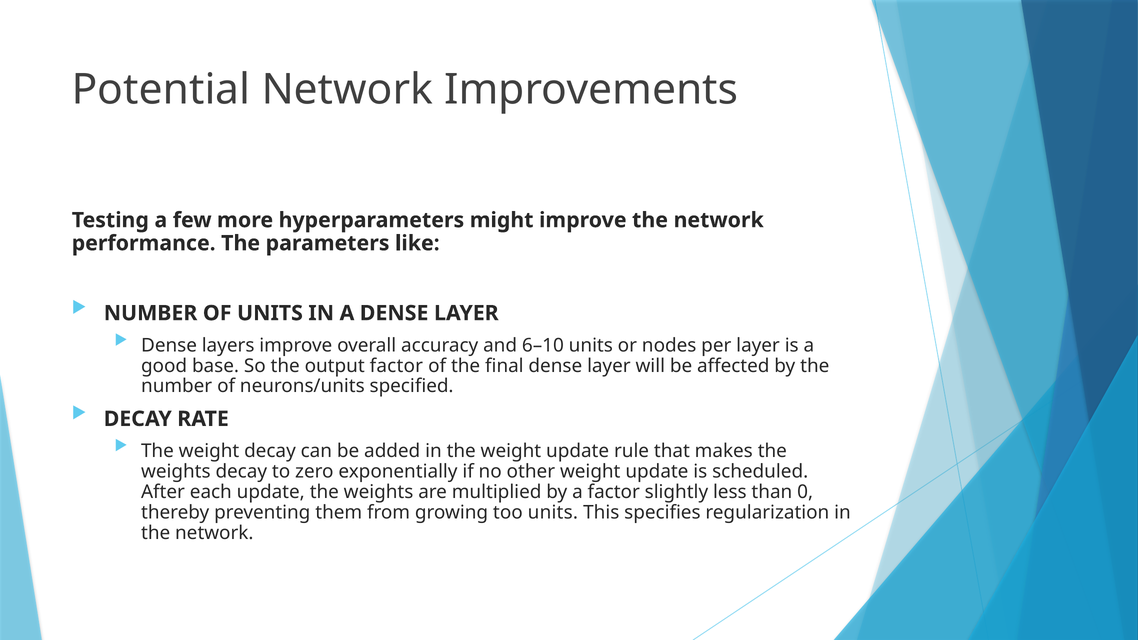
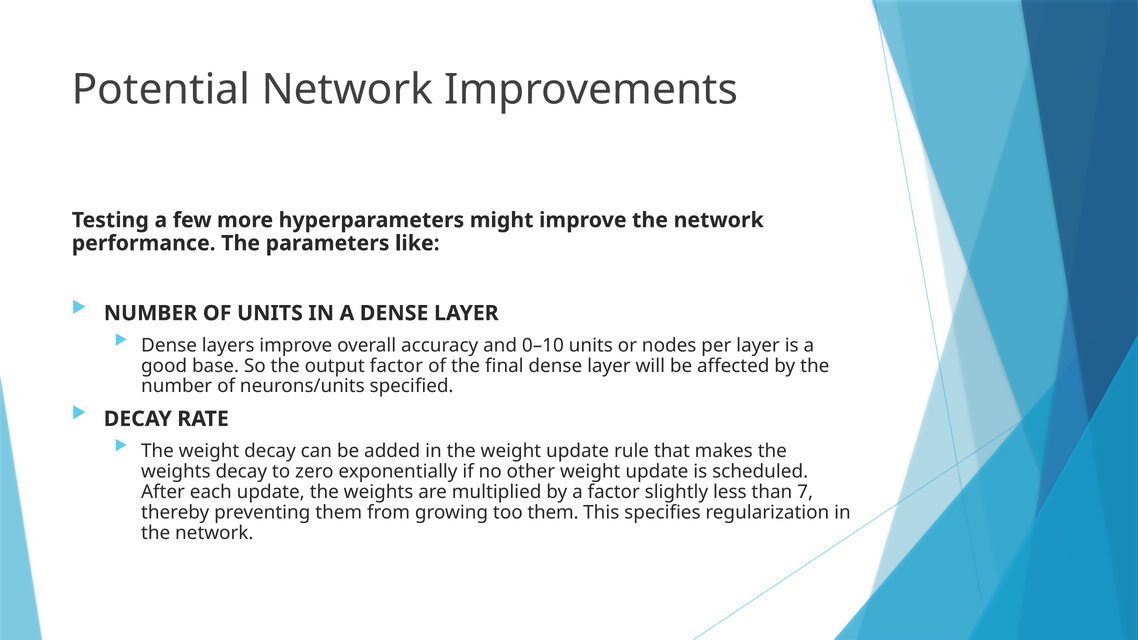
6–10: 6–10 -> 0–10
0: 0 -> 7
too units: units -> them
